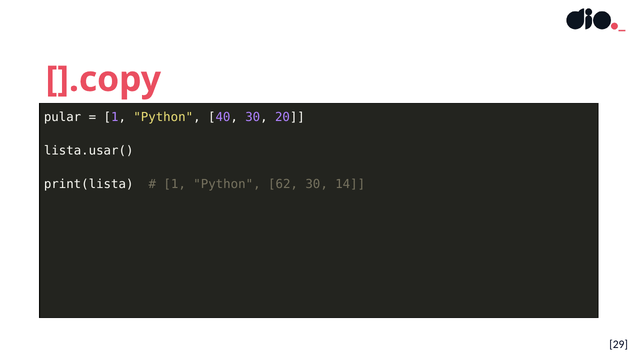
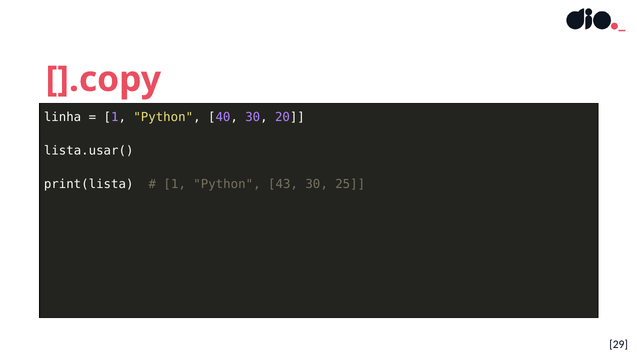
pular: pular -> linha
62: 62 -> 43
14: 14 -> 25
